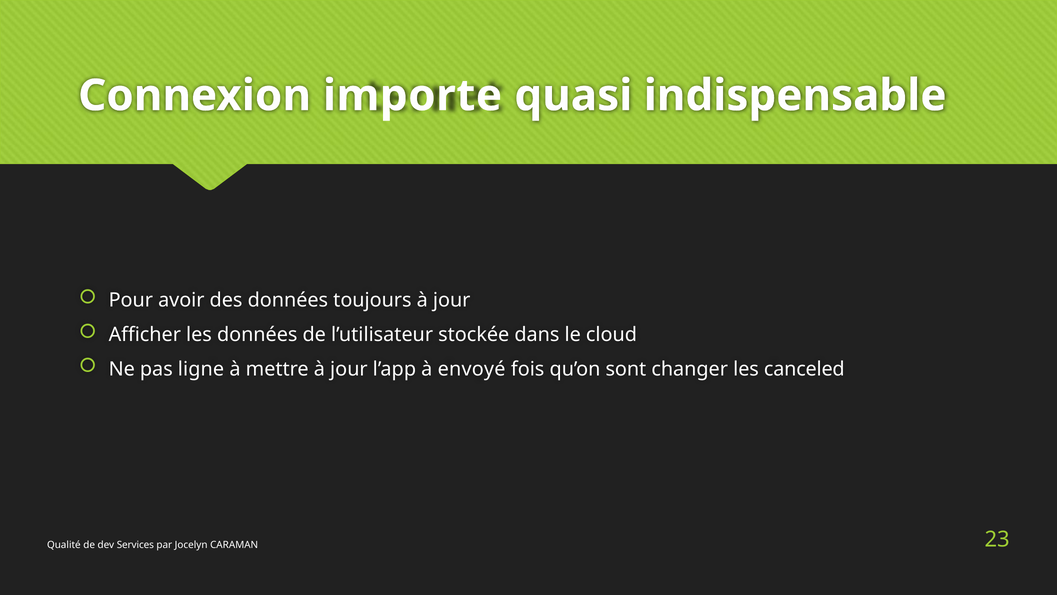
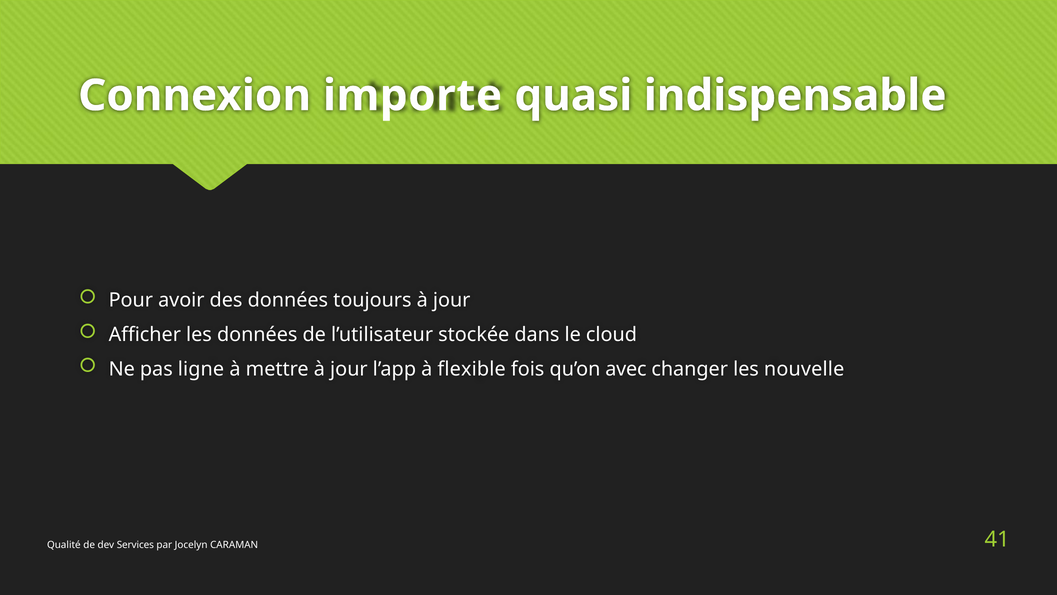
envoyé: envoyé -> flexible
sont: sont -> avec
canceled: canceled -> nouvelle
23: 23 -> 41
